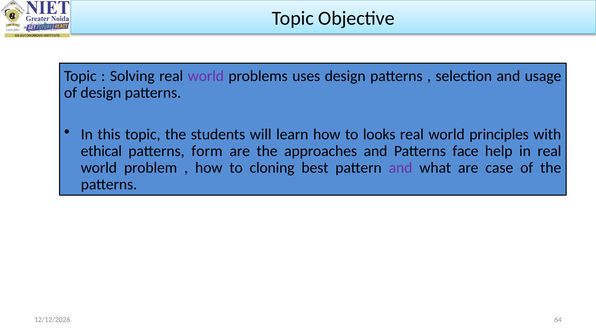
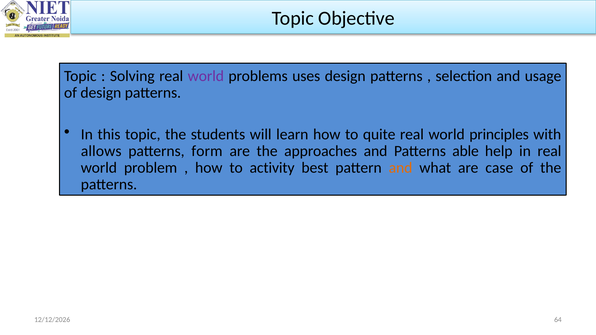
looks: looks -> quite
ethical: ethical -> allows
face: face -> able
cloning: cloning -> activity
and at (401, 168) colour: purple -> orange
